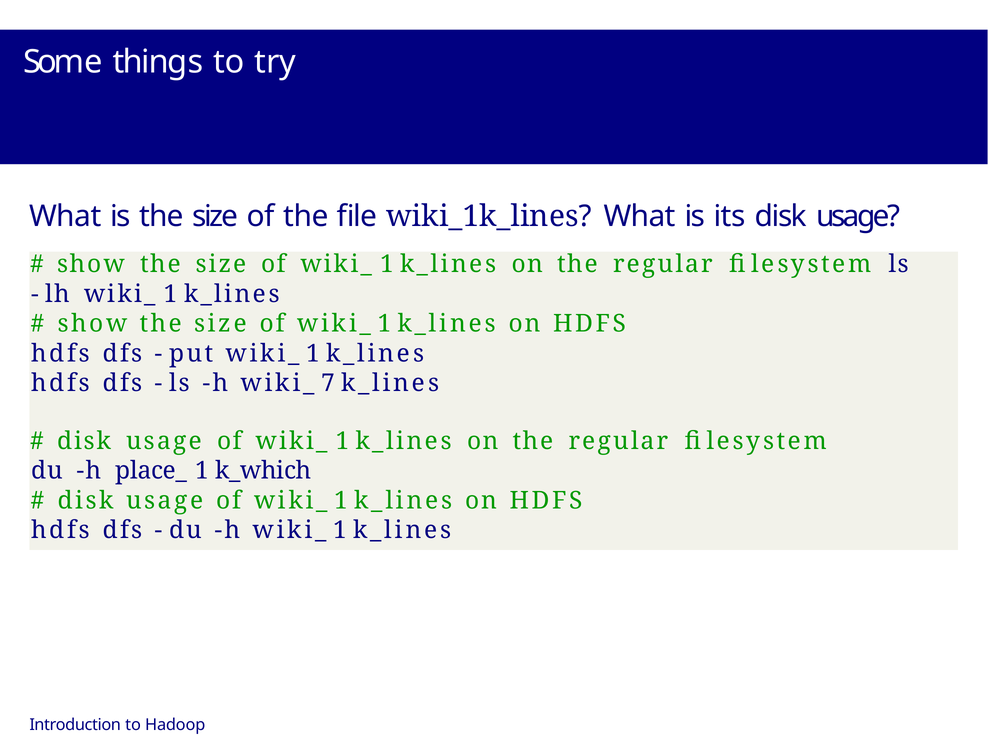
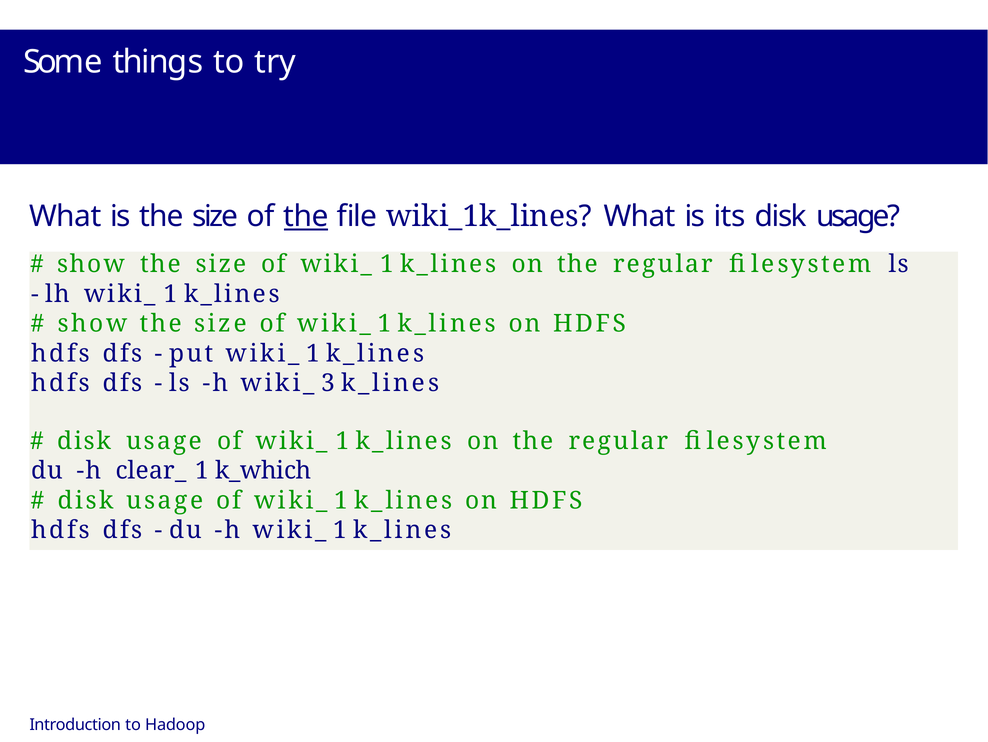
the at (306, 216) underline: none -> present
7: 7 -> 3
place_: place_ -> clear_
